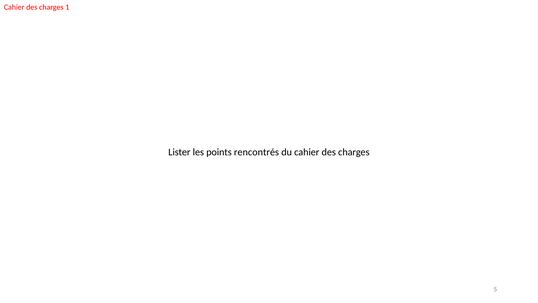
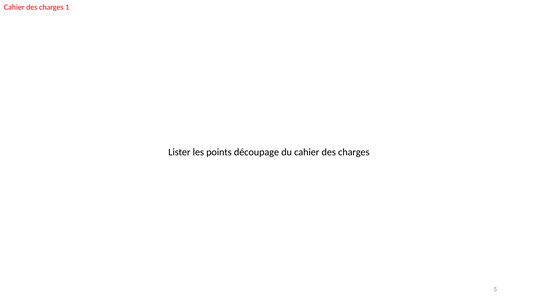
rencontrés: rencontrés -> découpage
